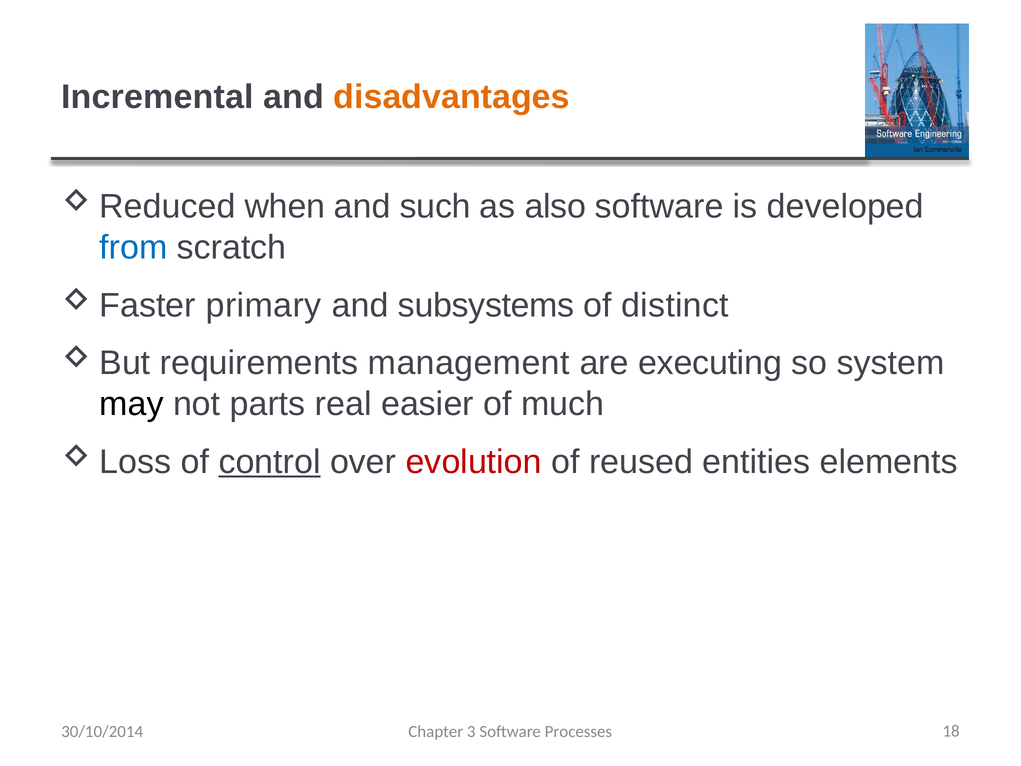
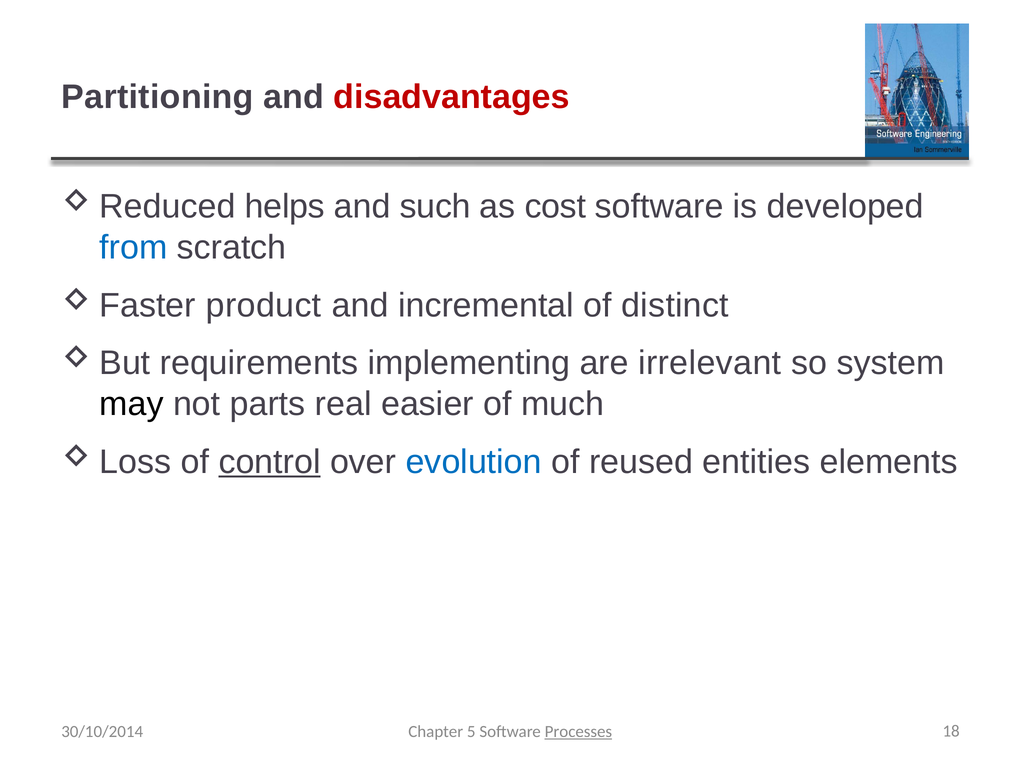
Incremental: Incremental -> Partitioning
disadvantages colour: orange -> red
when: when -> helps
also: also -> cost
primary: primary -> product
subsystems: subsystems -> incremental
management: management -> implementing
executing: executing -> irrelevant
evolution colour: red -> blue
3: 3 -> 5
Processes underline: none -> present
